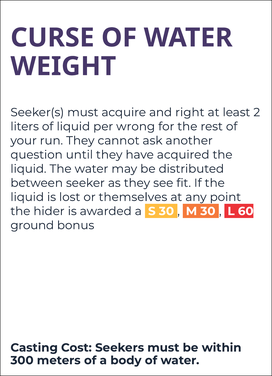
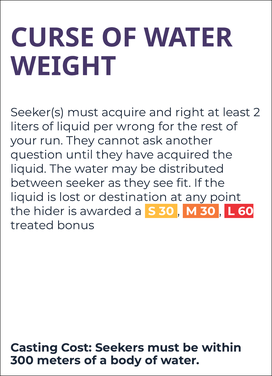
themselves: themselves -> destination
ground: ground -> treated
